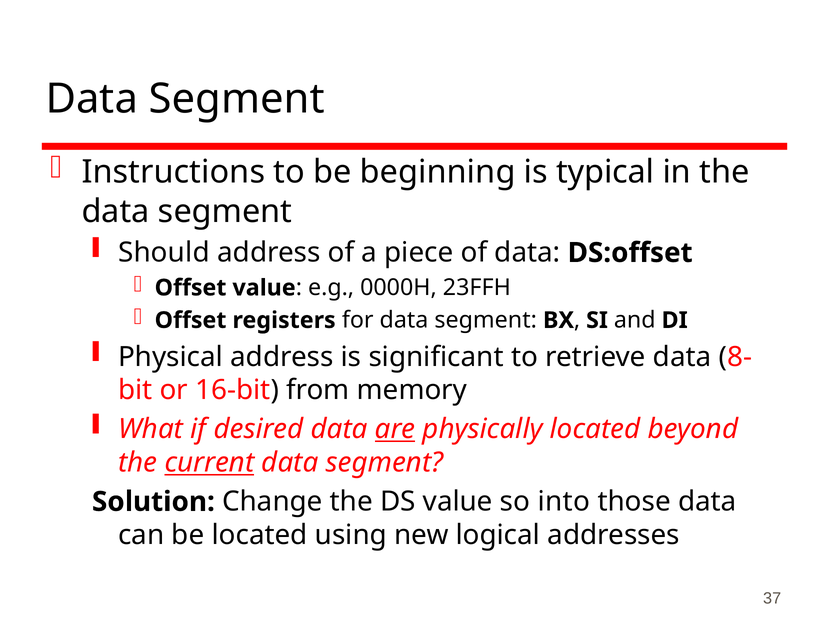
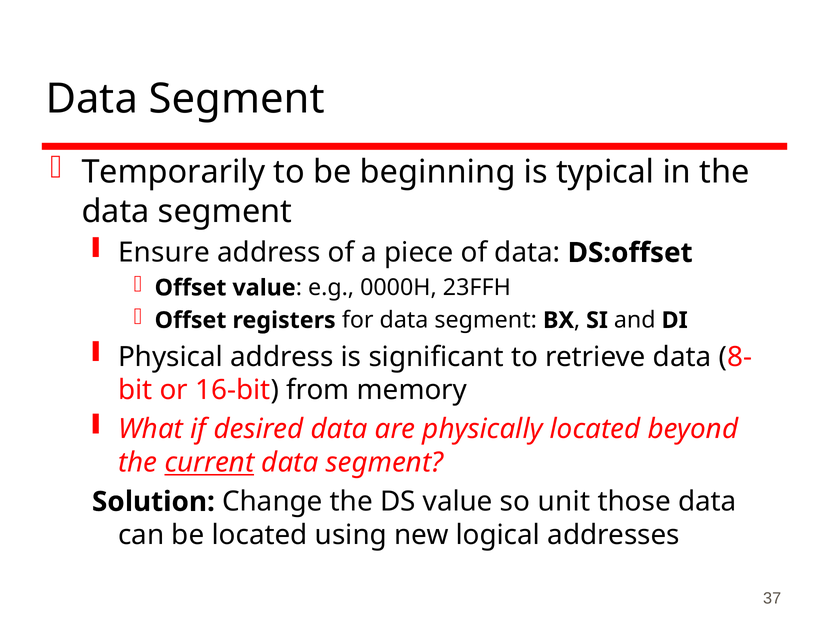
Instructions: Instructions -> Temporarily
Should: Should -> Ensure
are underline: present -> none
into: into -> unit
